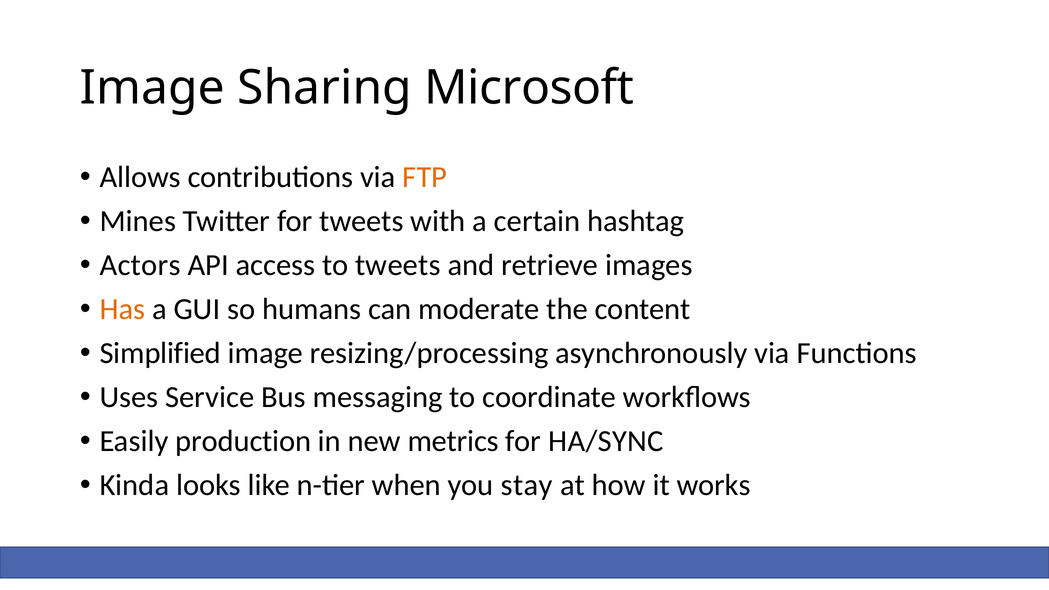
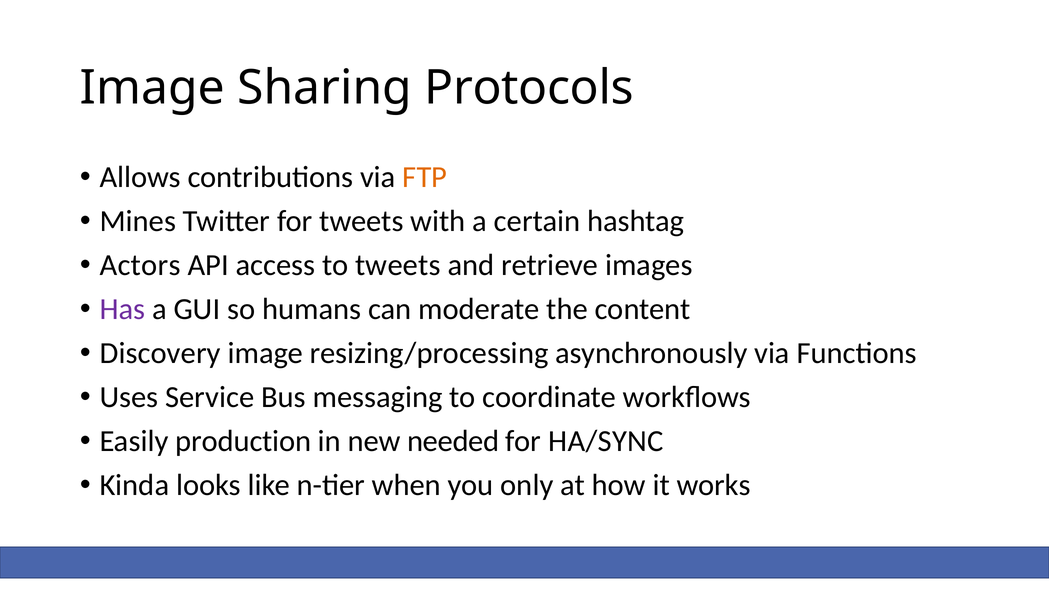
Microsoft: Microsoft -> Protocols
Has colour: orange -> purple
Simplified: Simplified -> Discovery
metrics: metrics -> needed
stay: stay -> only
